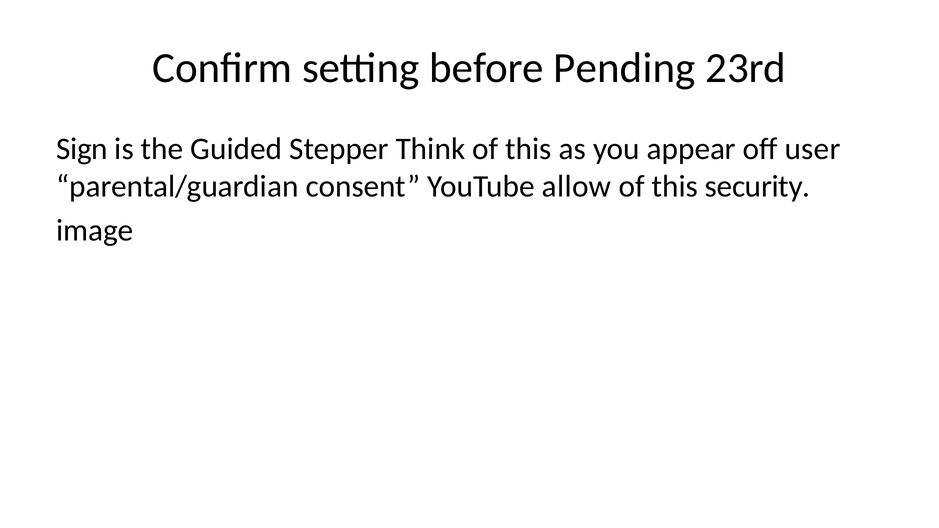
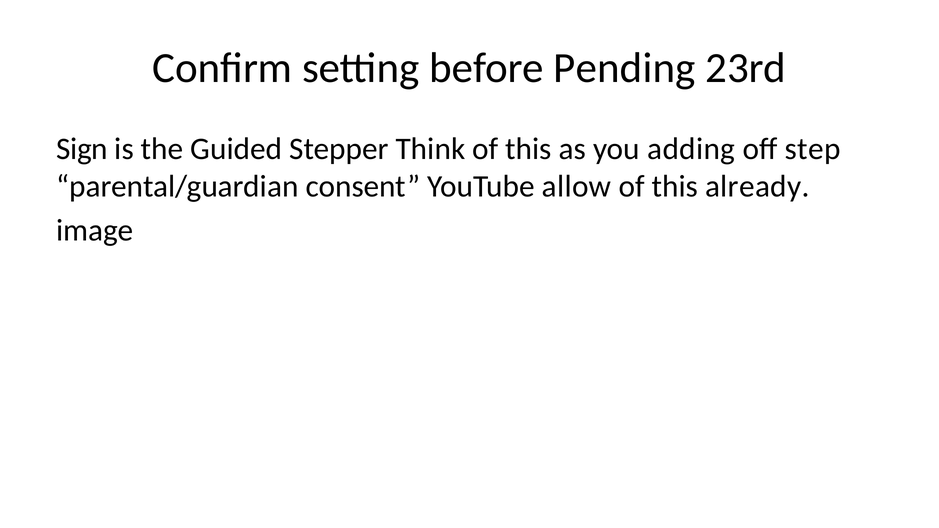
appear: appear -> adding
user: user -> step
security: security -> already
